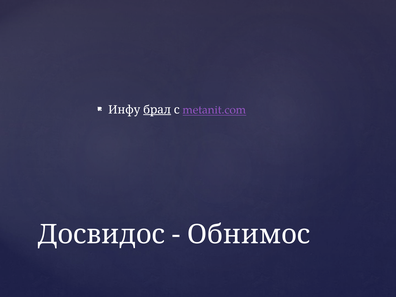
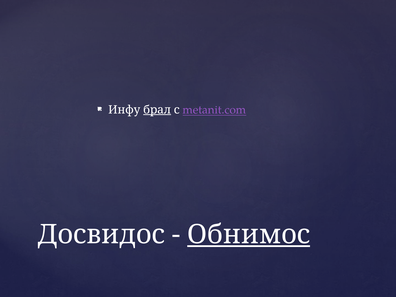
Обнимос underline: none -> present
